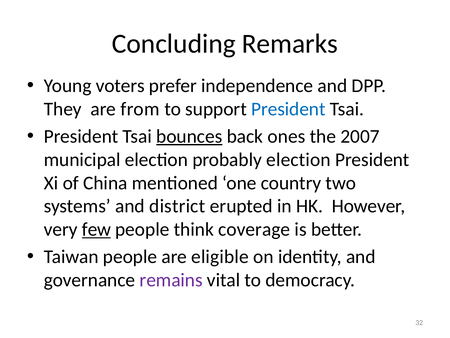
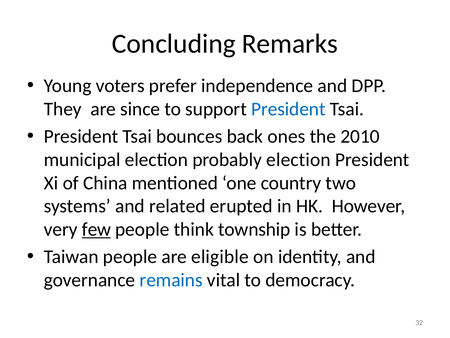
from: from -> since
bounces underline: present -> none
2007: 2007 -> 2010
district: district -> related
coverage: coverage -> township
remains colour: purple -> blue
